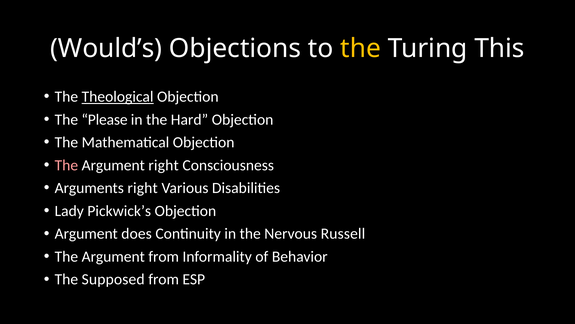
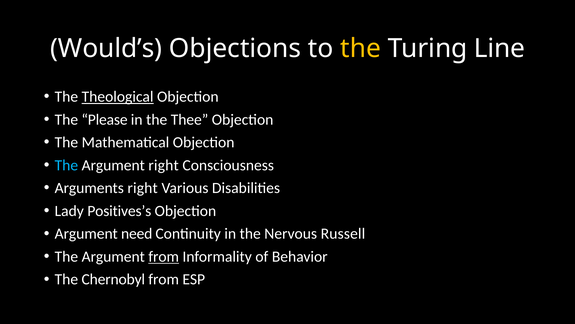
This: This -> Line
Hard: Hard -> Thee
The at (66, 165) colour: pink -> light blue
Pickwick’s: Pickwick’s -> Positives’s
does: does -> need
from at (164, 256) underline: none -> present
Supposed: Supposed -> Chernobyl
